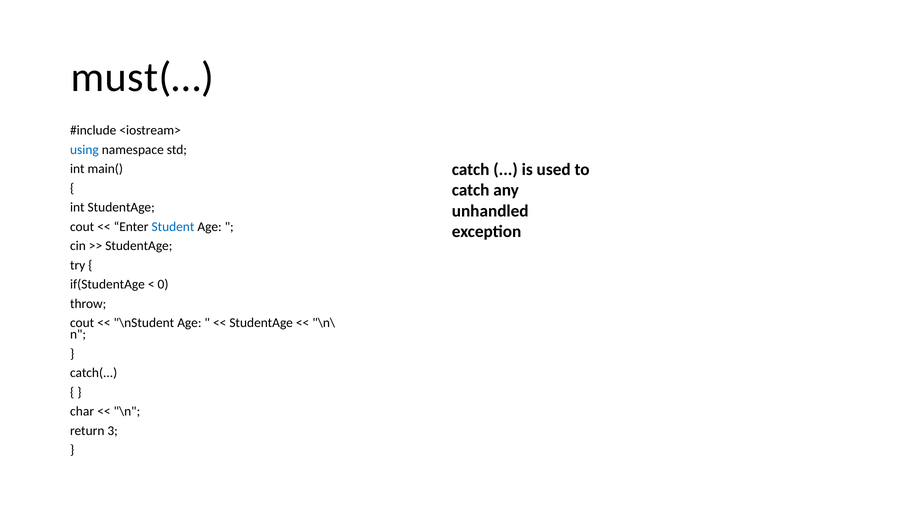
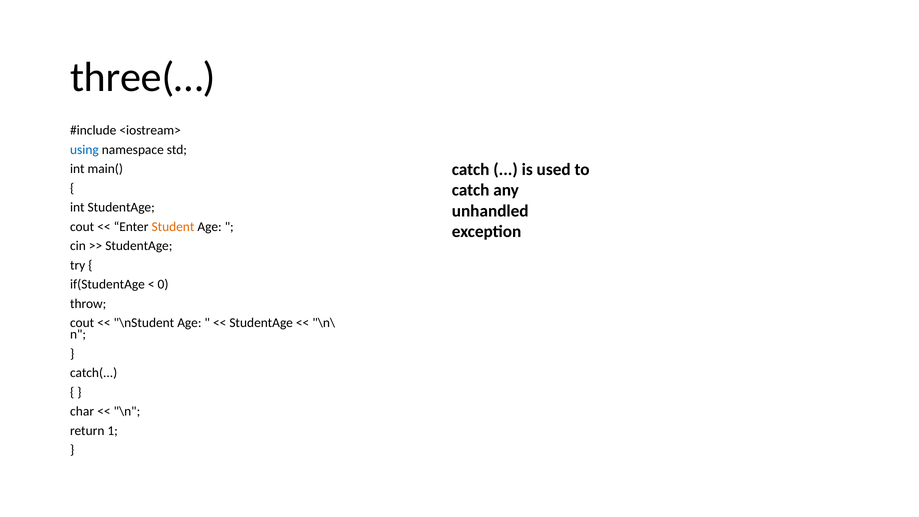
must(…: must(… -> three(…
Student colour: blue -> orange
3: 3 -> 1
